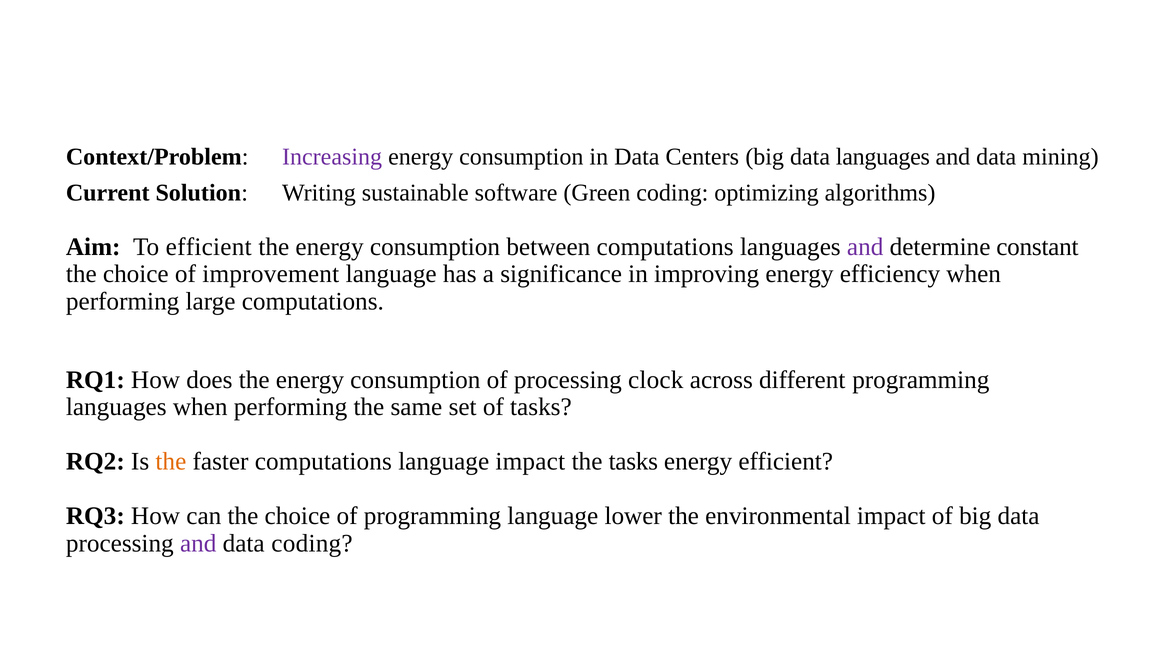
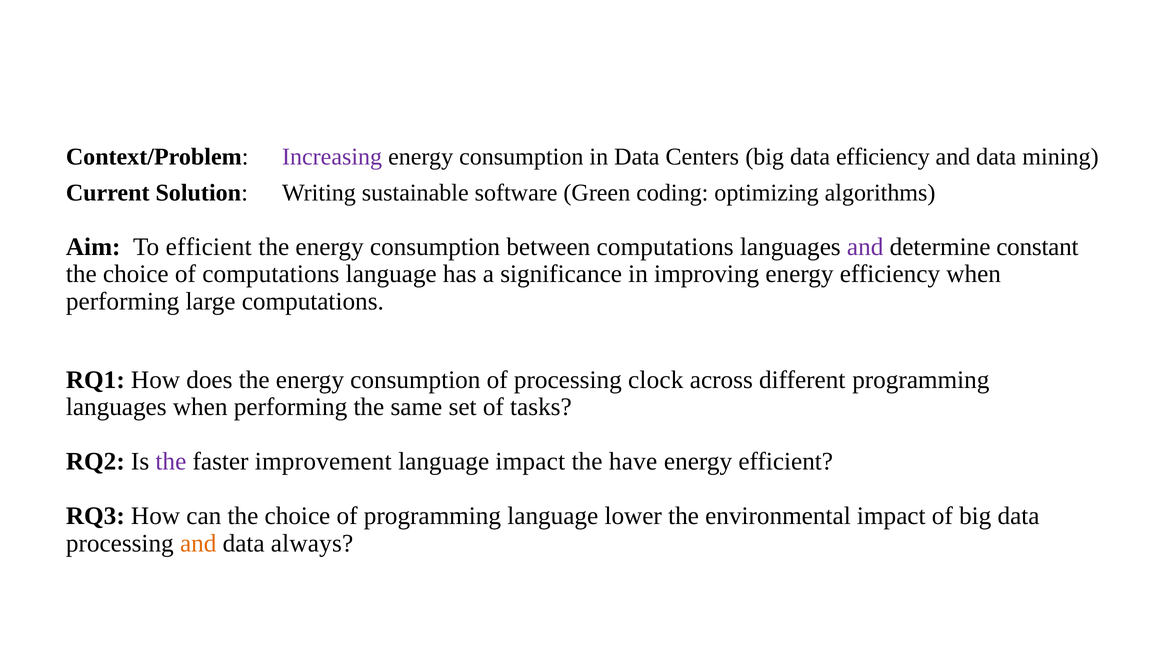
data languages: languages -> efficiency
of improvement: improvement -> computations
the at (171, 461) colour: orange -> purple
faster computations: computations -> improvement
the tasks: tasks -> have
and at (198, 543) colour: purple -> orange
data coding: coding -> always
